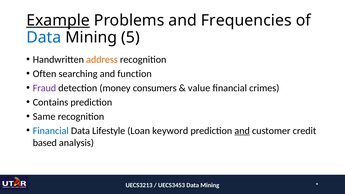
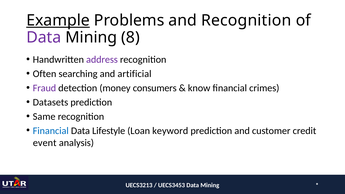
and Frequencies: Frequencies -> Recognition
Data at (44, 38) colour: blue -> purple
5: 5 -> 8
address colour: orange -> purple
function: function -> artificial
value: value -> know
Contains: Contains -> Datasets
and at (242, 131) underline: present -> none
based: based -> event
